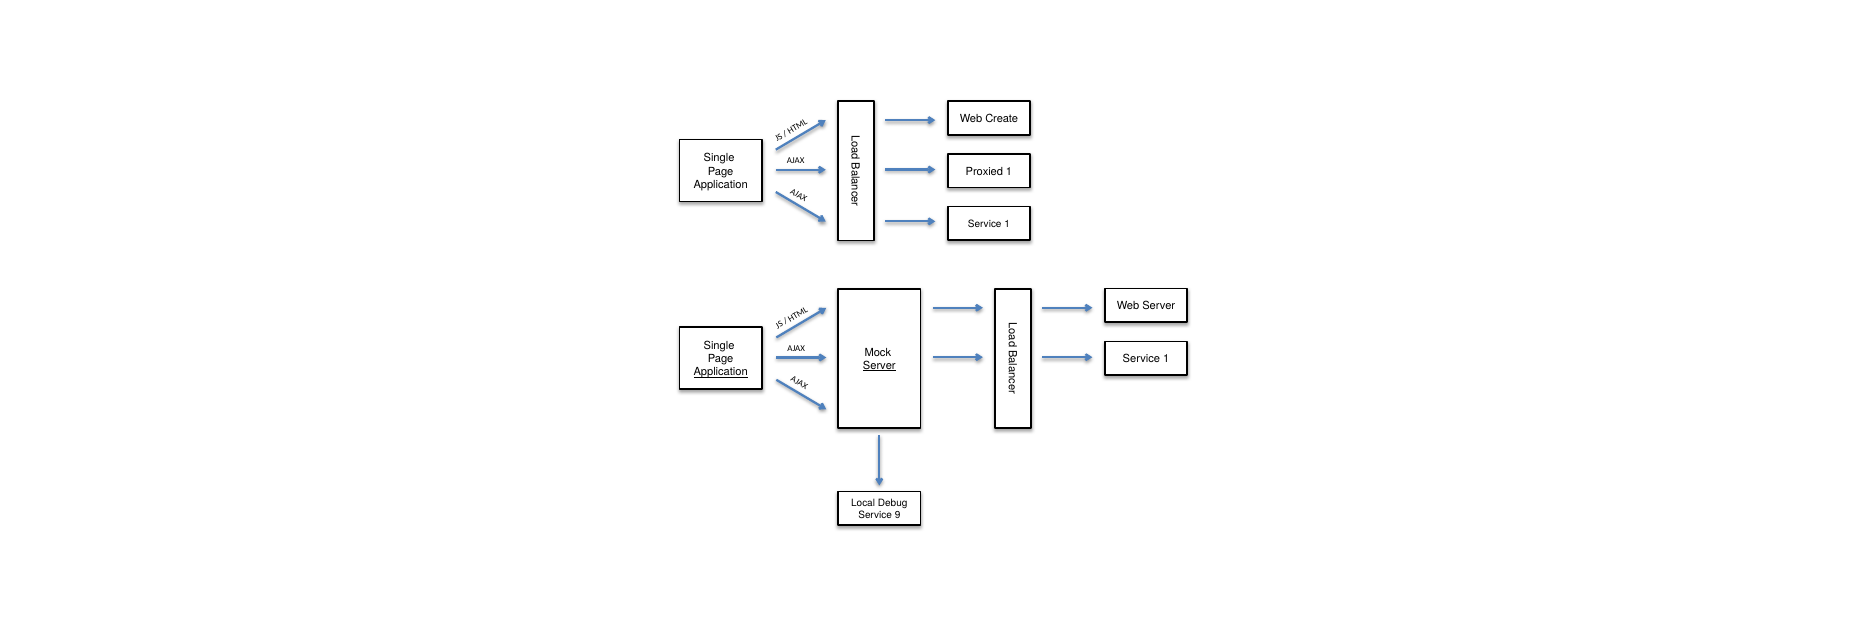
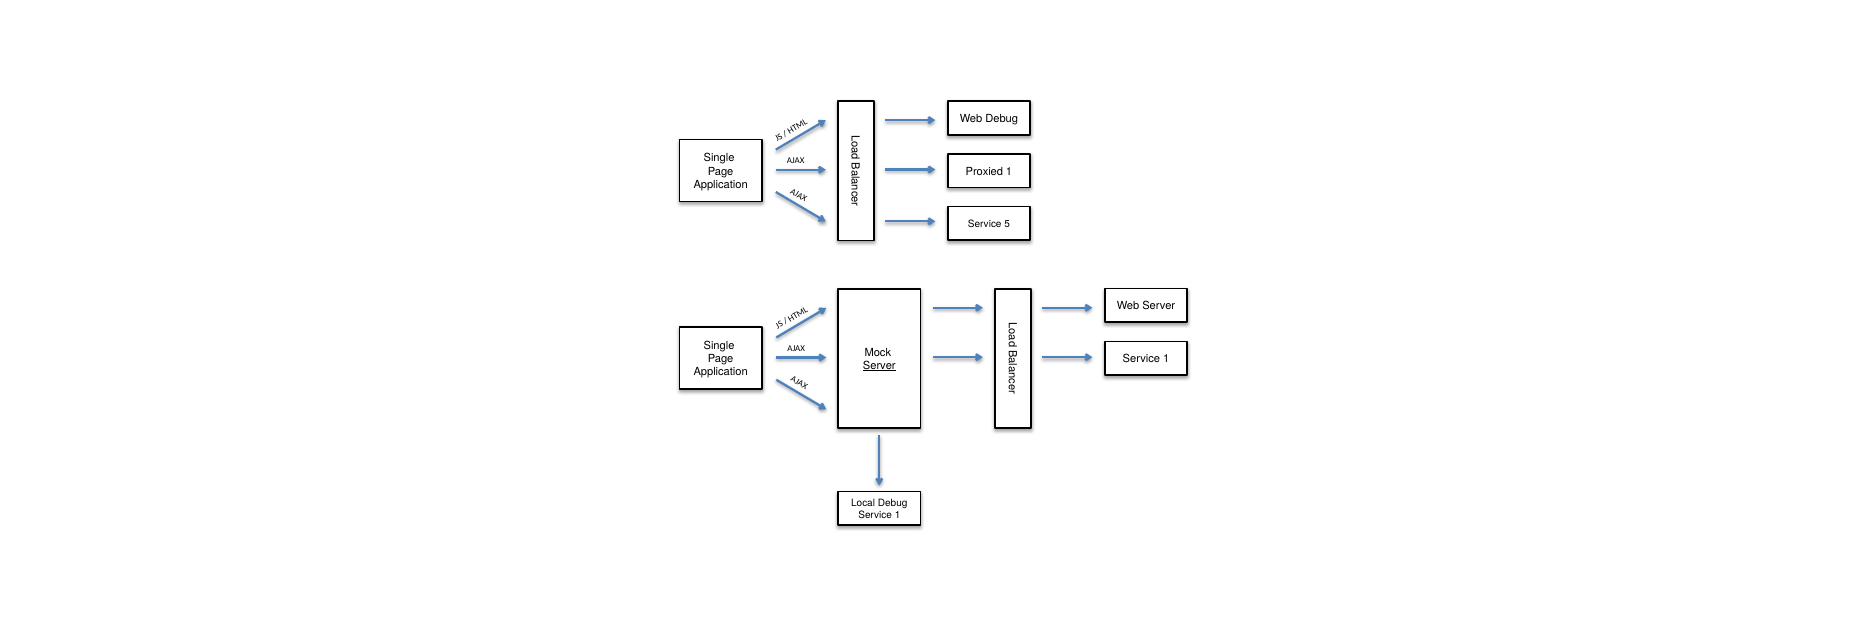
Web Create: Create -> Debug
1 at (1007, 224): 1 -> 5
Application at (721, 372) underline: present -> none
9 at (898, 515): 9 -> 1
